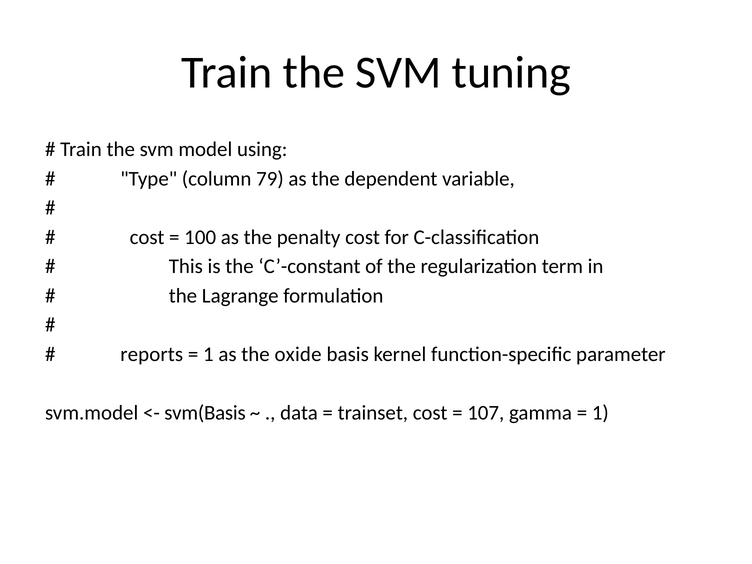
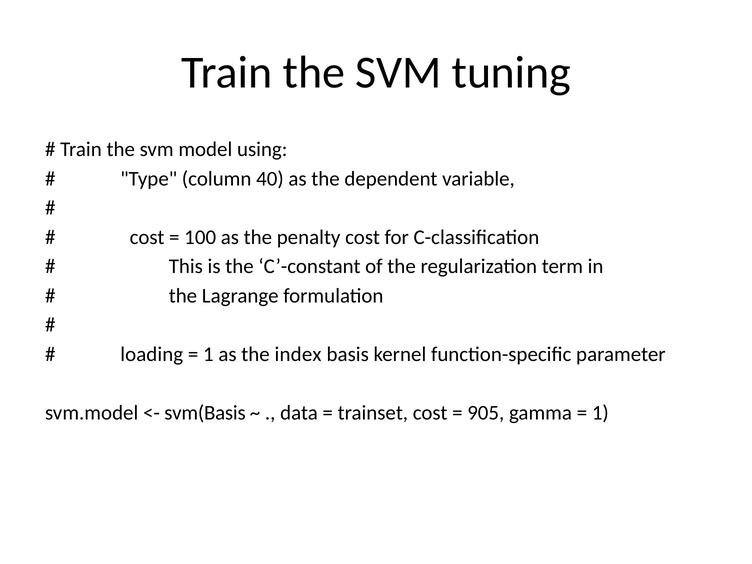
79: 79 -> 40
reports: reports -> loading
oxide: oxide -> index
107: 107 -> 905
